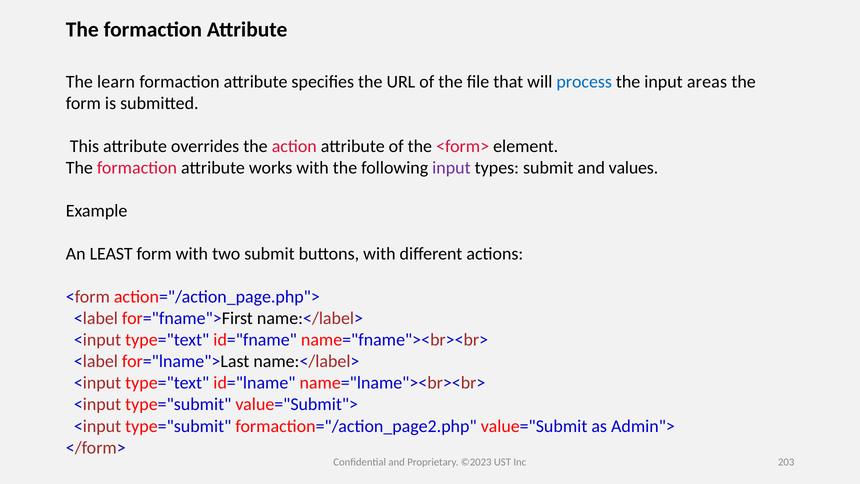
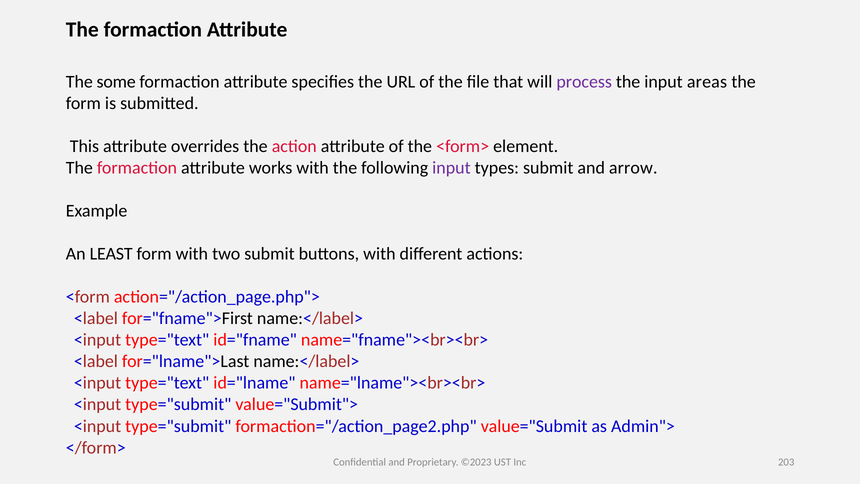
learn: learn -> some
process colour: blue -> purple
values: values -> arrow
